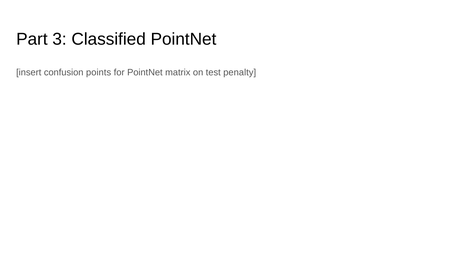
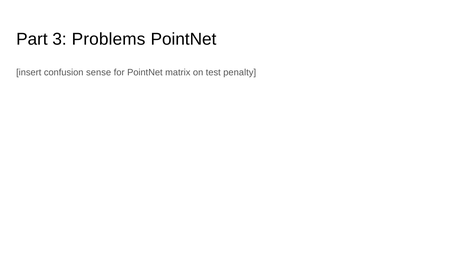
Classified: Classified -> Problems
points: points -> sense
